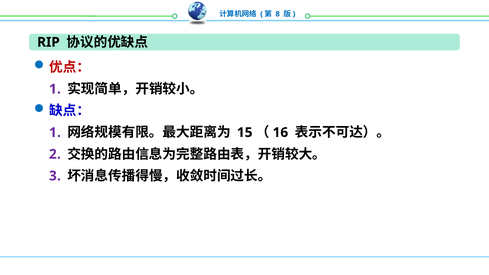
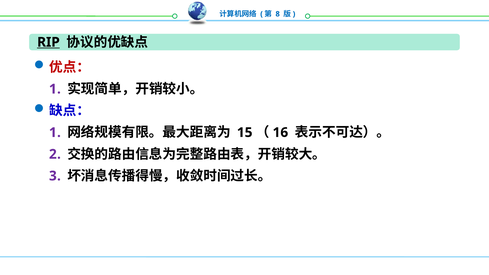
RIP underline: none -> present
